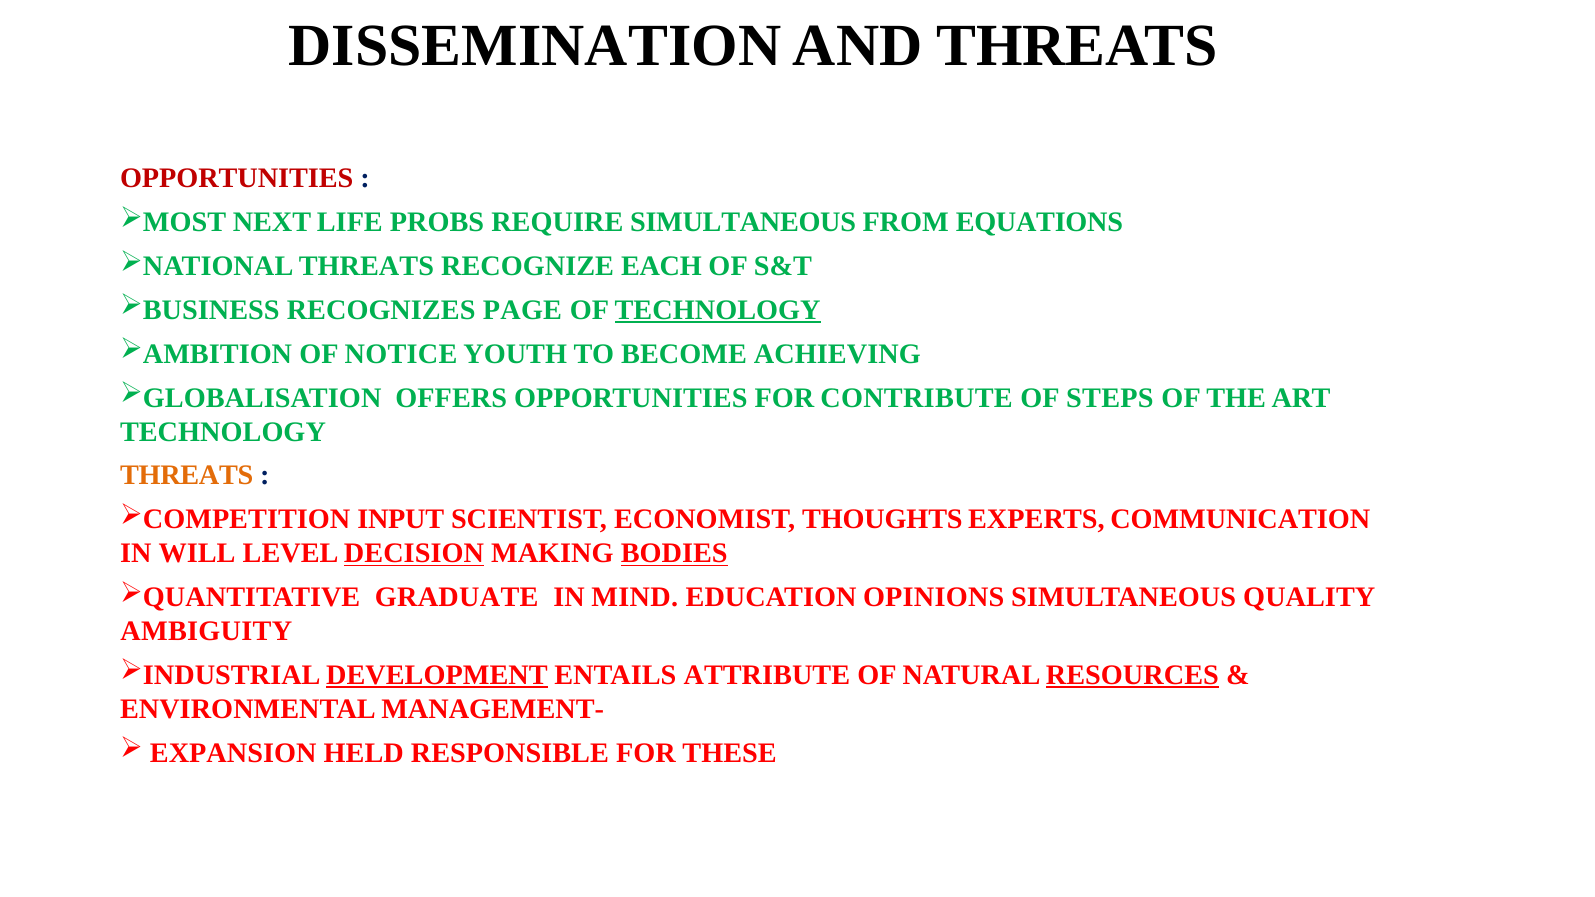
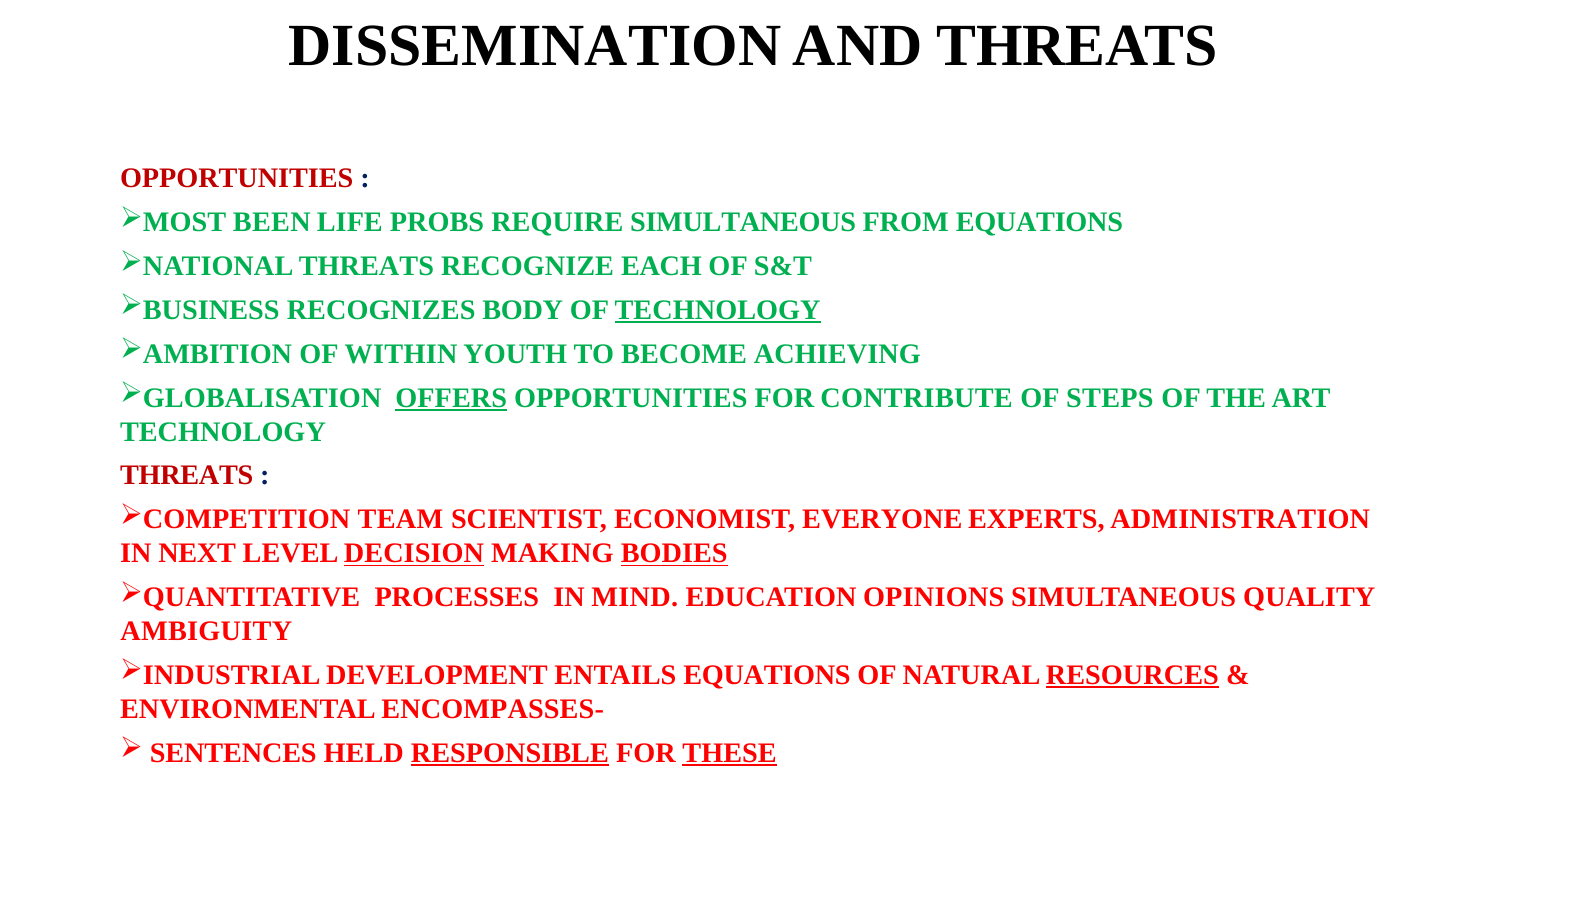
NEXT: NEXT -> BEEN
PAGE: PAGE -> BODY
NOTICE: NOTICE -> WITHIN
OFFERS underline: none -> present
THREATS at (187, 476) colour: orange -> red
INPUT: INPUT -> TEAM
THOUGHTS: THOUGHTS -> EVERYONE
COMMUNICATION: COMMUNICATION -> ADMINISTRATION
WILL: WILL -> NEXT
GRADUATE: GRADUATE -> PROCESSES
DEVELOPMENT underline: present -> none
ENTAILS ATTRIBUTE: ATTRIBUTE -> EQUATIONS
MANAGEMENT-: MANAGEMENT- -> ENCOMPASSES-
EXPANSION: EXPANSION -> SENTENCES
RESPONSIBLE underline: none -> present
THESE underline: none -> present
